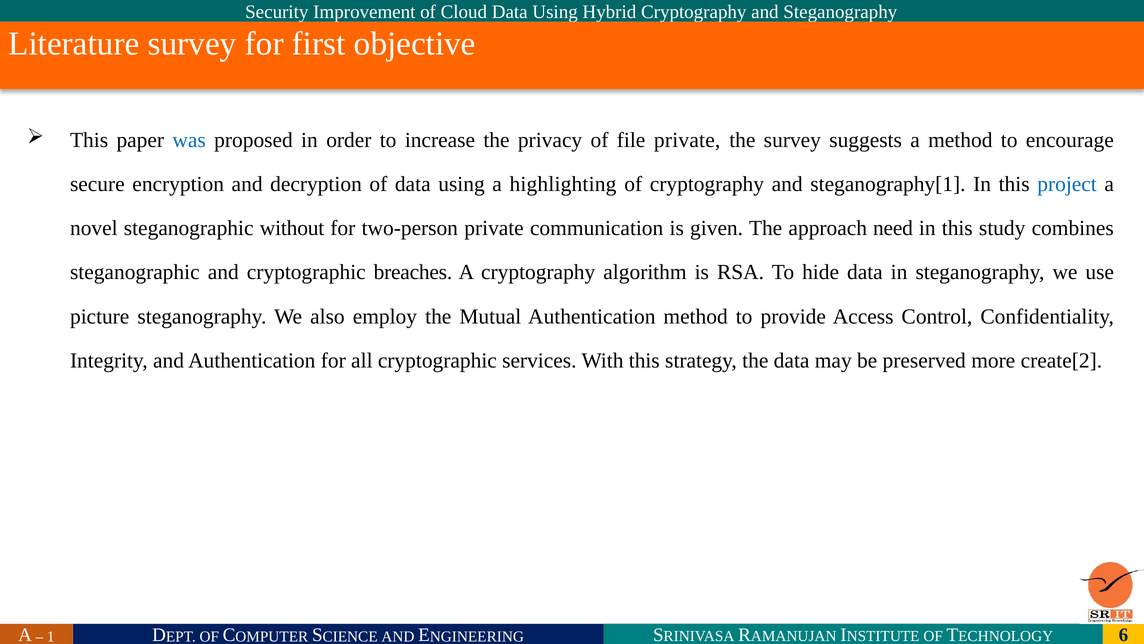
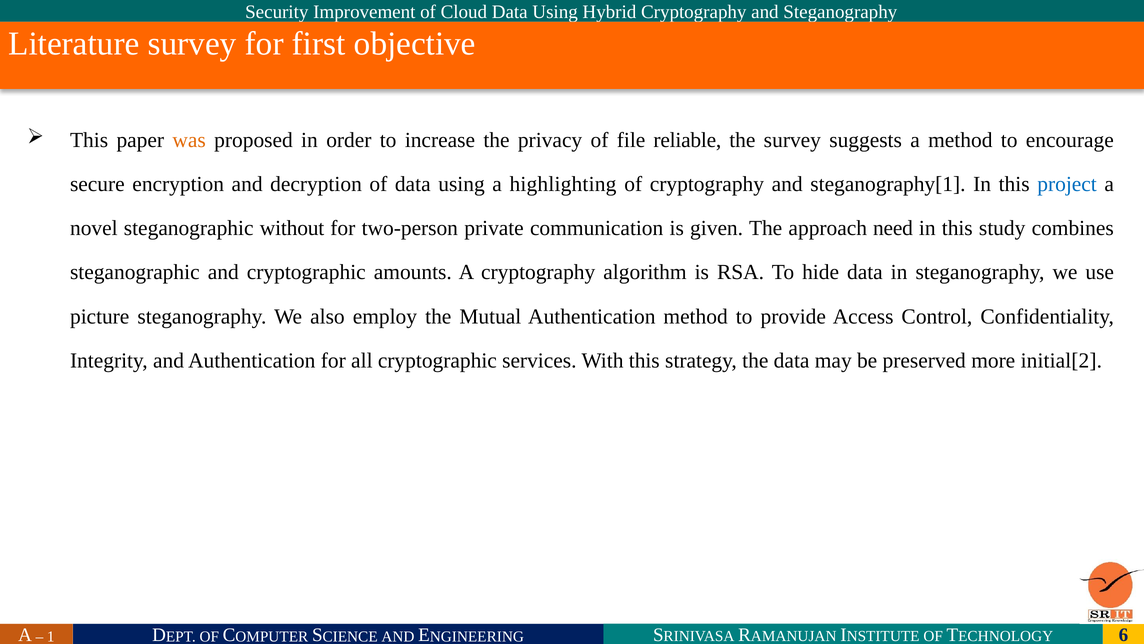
was colour: blue -> orange
file private: private -> reliable
breaches: breaches -> amounts
create[2: create[2 -> initial[2
